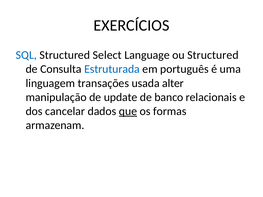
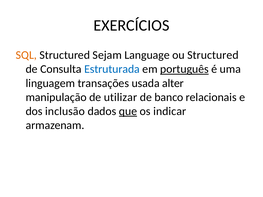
SQL colour: blue -> orange
Select: Select -> Sejam
português underline: none -> present
update: update -> utilizar
cancelar: cancelar -> inclusão
formas: formas -> indicar
